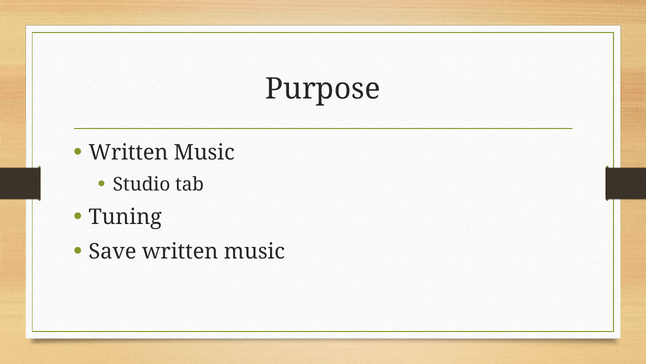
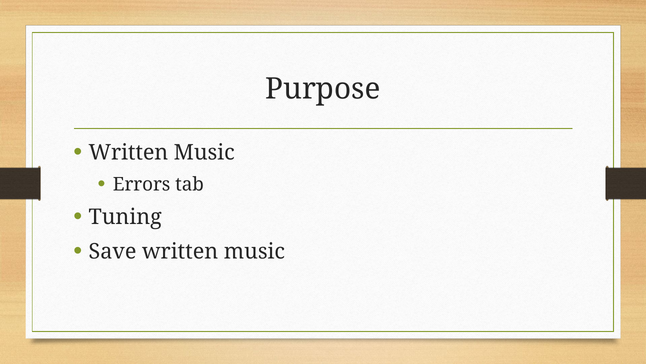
Studio: Studio -> Errors
